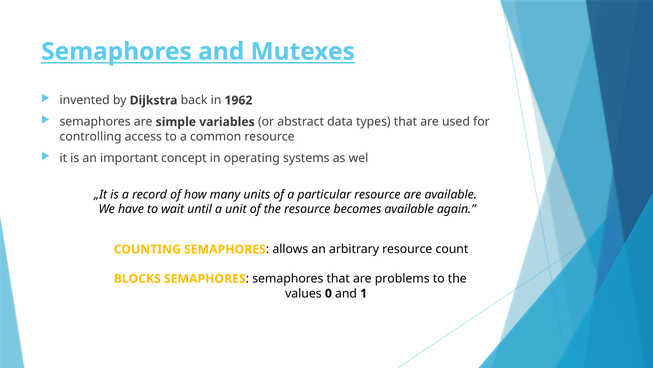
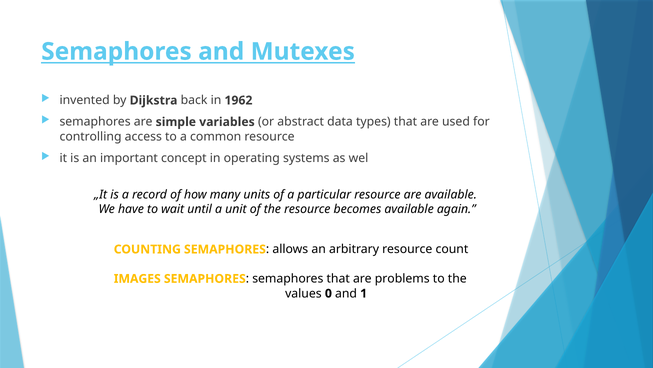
BLOCKS: BLOCKS -> IMAGES
